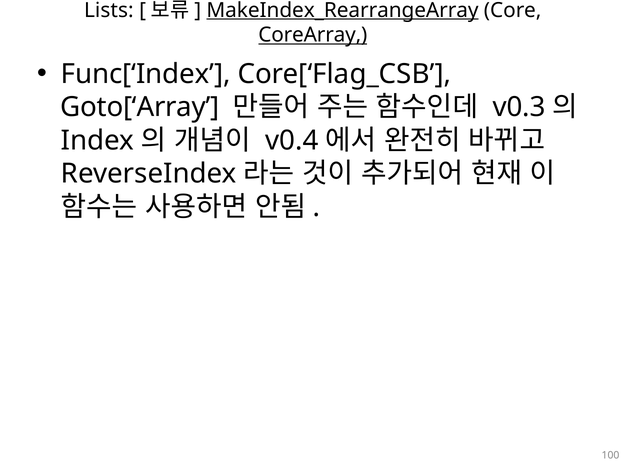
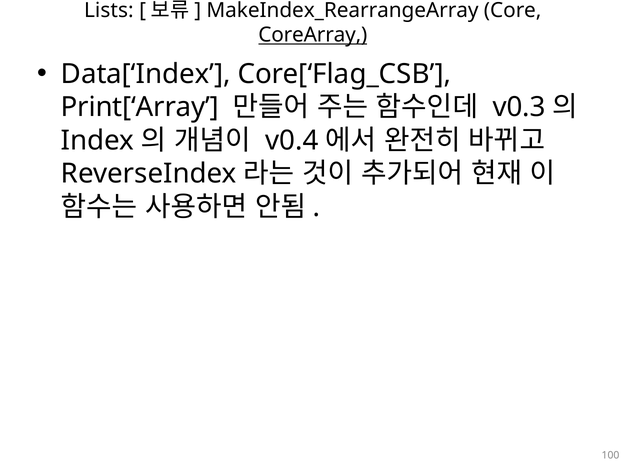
MakeIndex_RearrangeArray underline: present -> none
Func[‘Index: Func[‘Index -> Data[‘Index
Goto[‘Array: Goto[‘Array -> Print[‘Array
